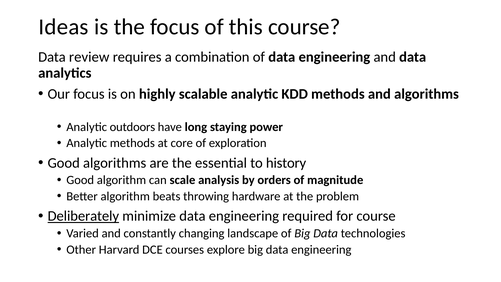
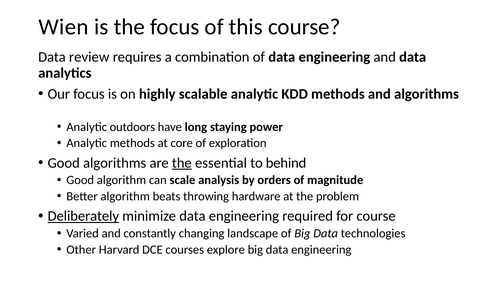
Ideas: Ideas -> Wien
the at (182, 163) underline: none -> present
history: history -> behind
